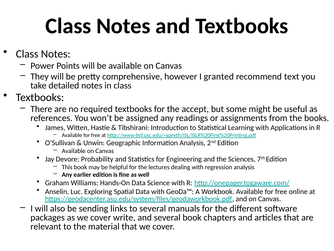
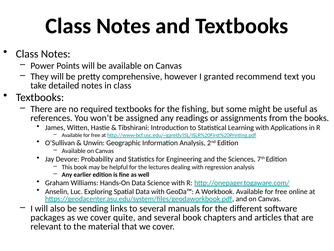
accept: accept -> fishing
write: write -> quite
